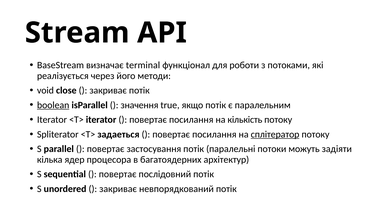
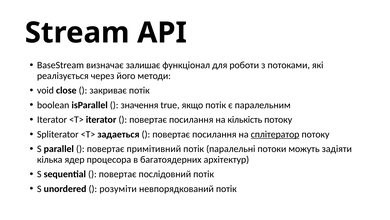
terminal: terminal -> залишає
boolean underline: present -> none
застосування: застосування -> примітивний
закриває at (118, 188): закриває -> розуміти
